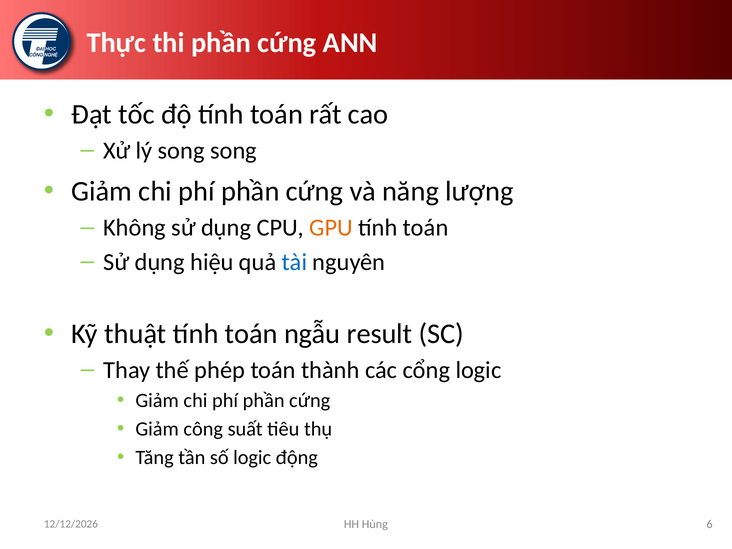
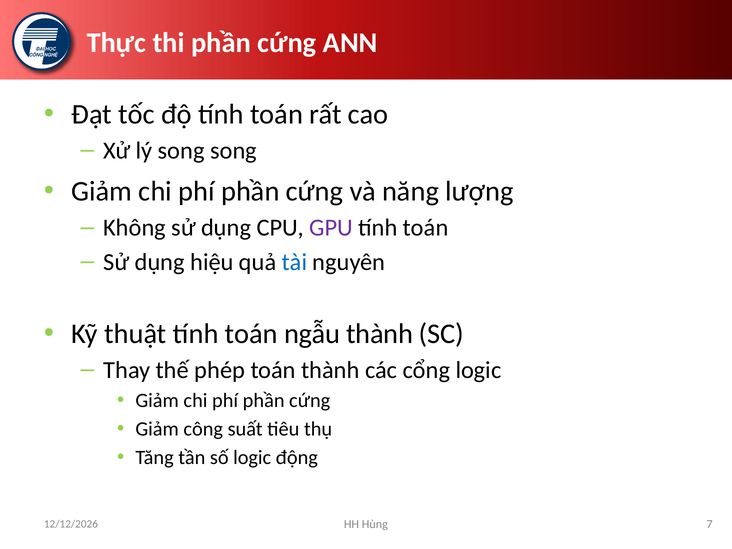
GPU colour: orange -> purple
ngẫu result: result -> thành
6: 6 -> 7
